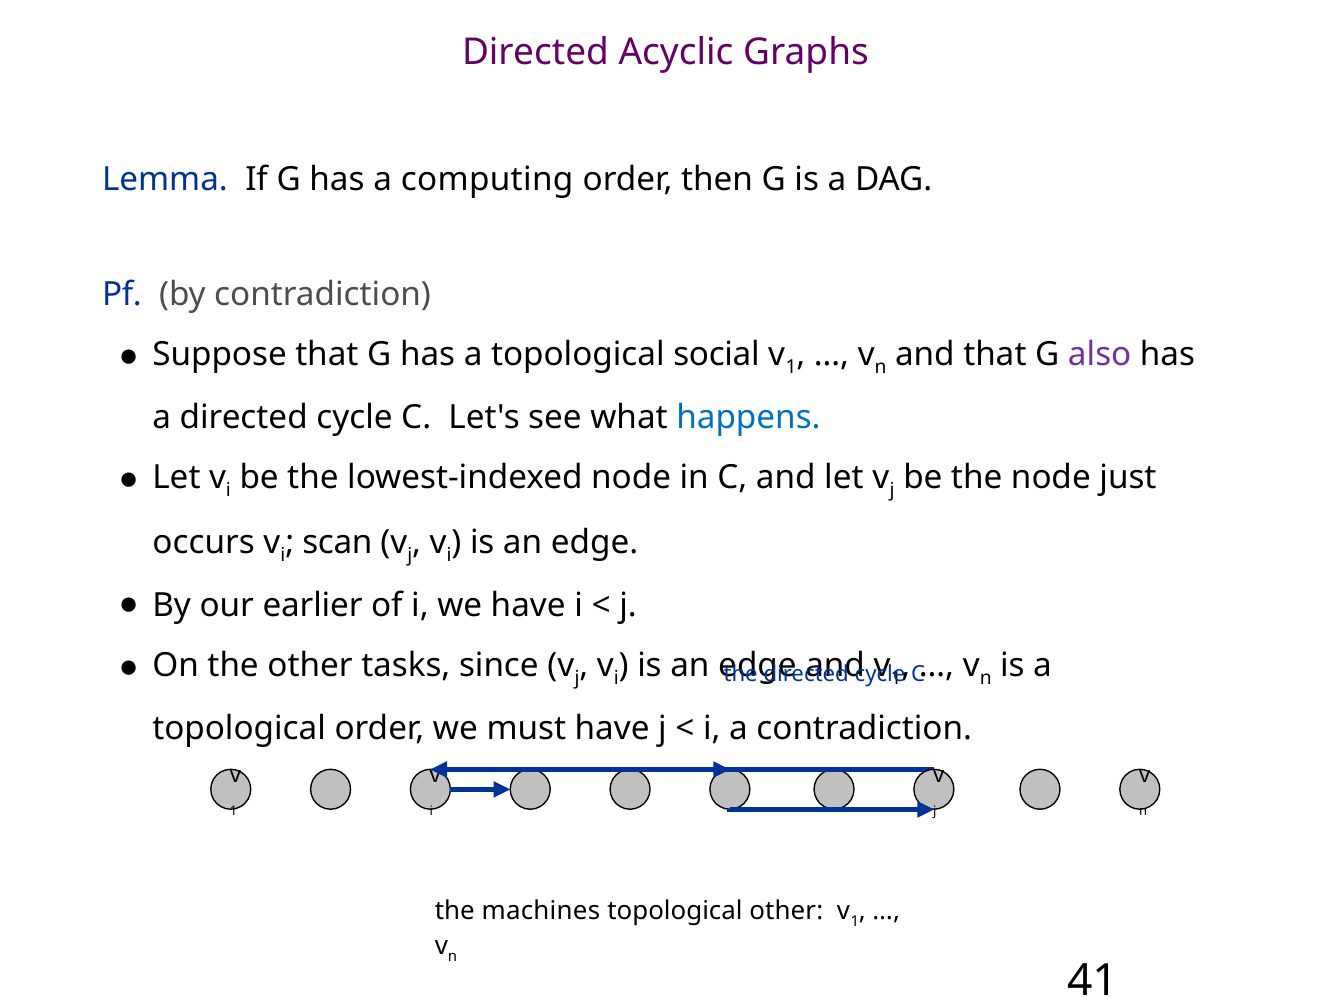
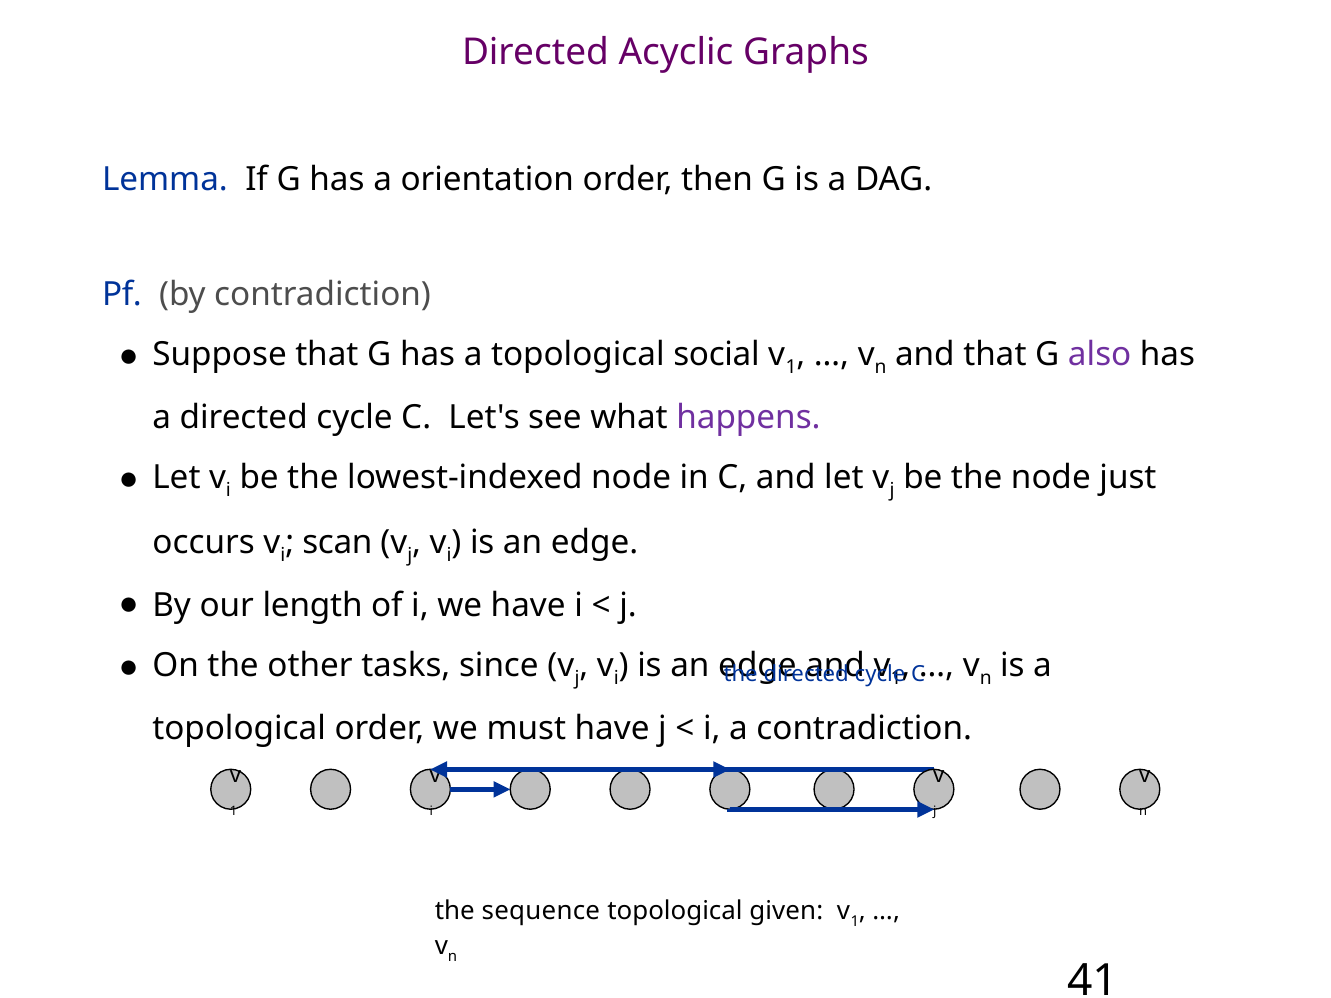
computing: computing -> orientation
happens colour: blue -> purple
earlier: earlier -> length
machines: machines -> sequence
topological other: other -> given
